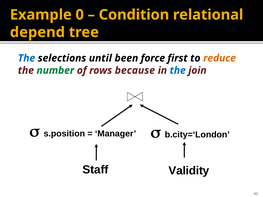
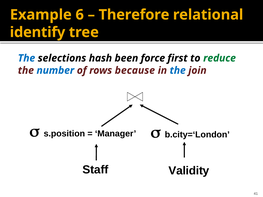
0: 0 -> 6
Condition: Condition -> Therefore
depend: depend -> identify
until: until -> hash
reduce colour: orange -> green
number colour: green -> blue
